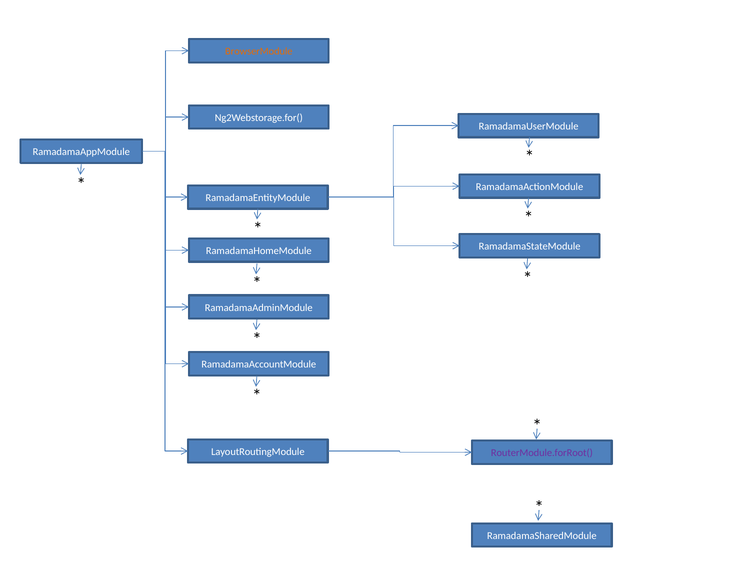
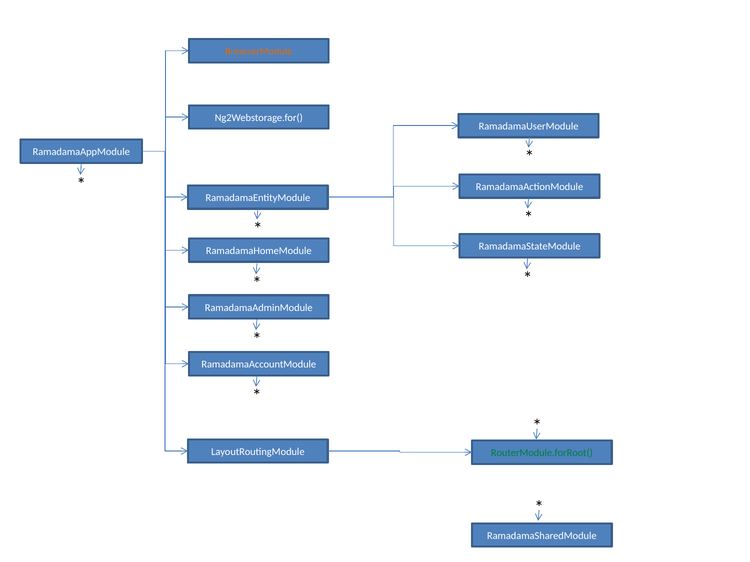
RouterModule.forRoot( colour: purple -> green
